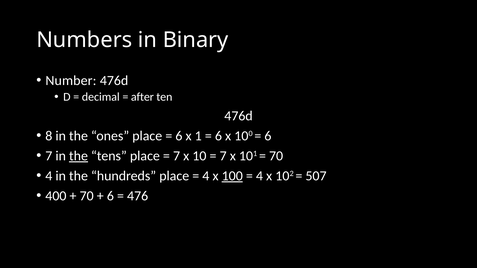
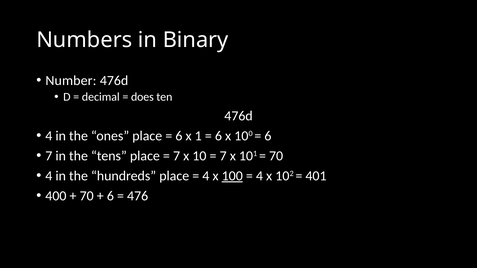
after: after -> does
8 at (49, 136): 8 -> 4
the at (79, 156) underline: present -> none
507: 507 -> 401
